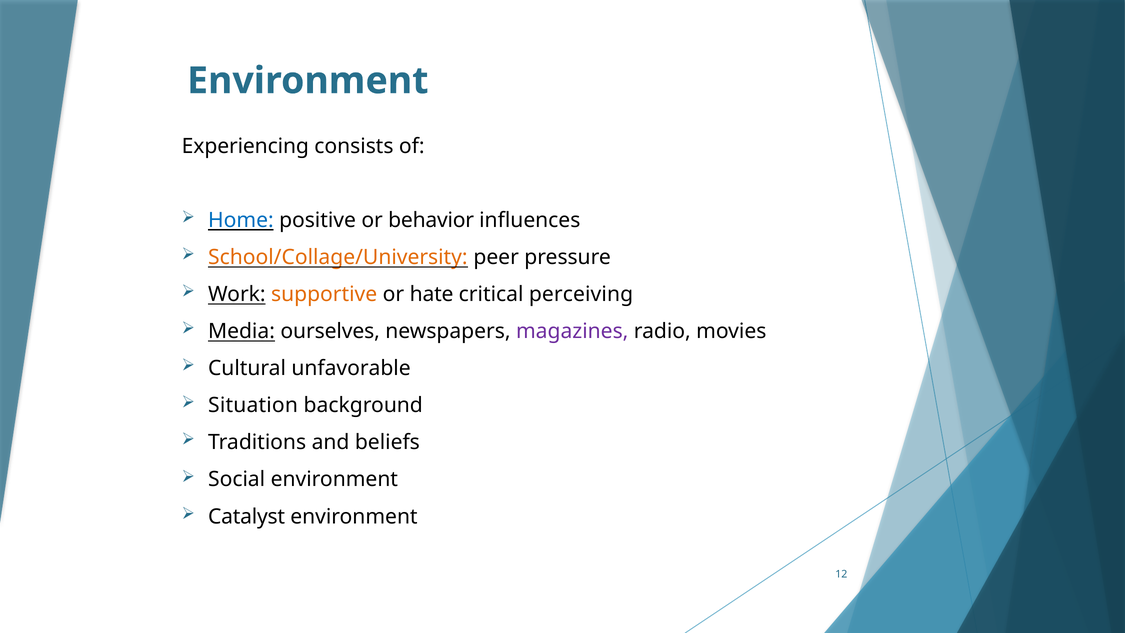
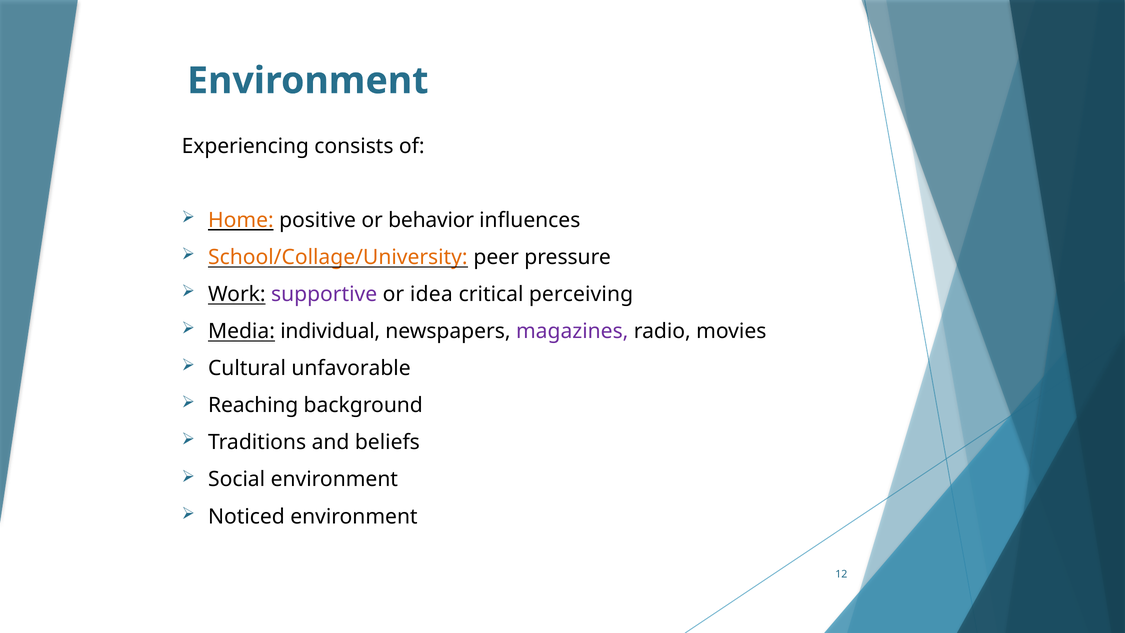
Home colour: blue -> orange
supportive colour: orange -> purple
hate: hate -> idea
ourselves: ourselves -> individual
Situation: Situation -> Reaching
Catalyst: Catalyst -> Noticed
